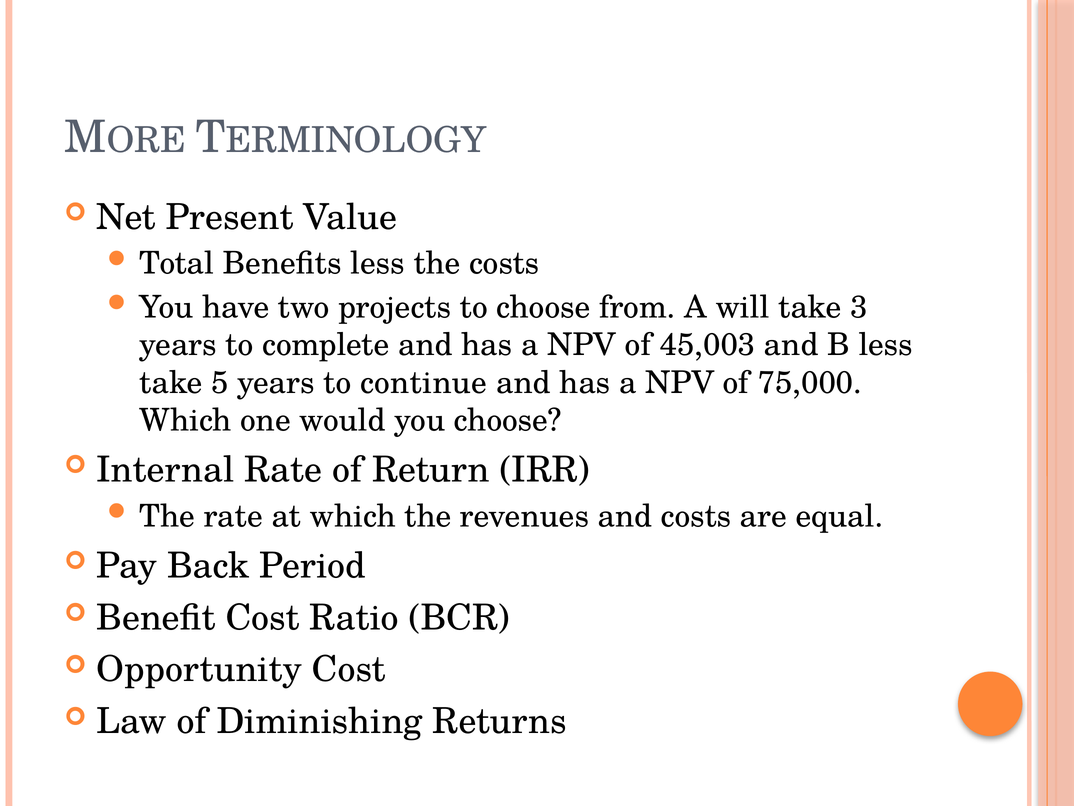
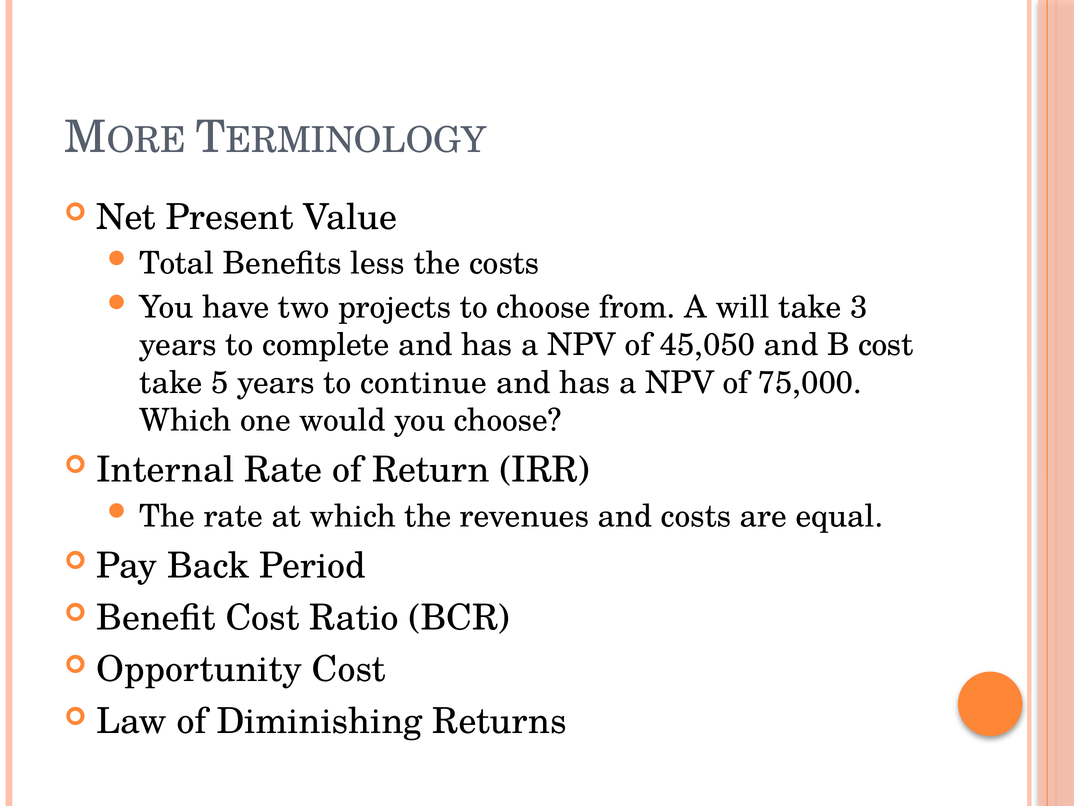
45,003: 45,003 -> 45,050
B less: less -> cost
